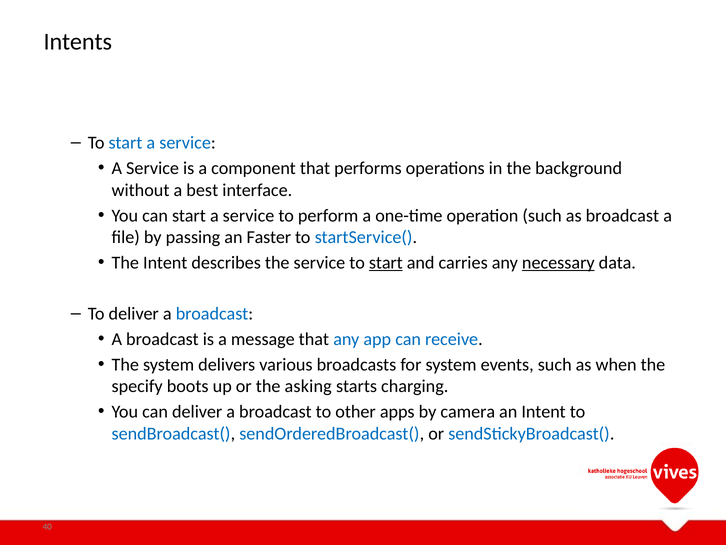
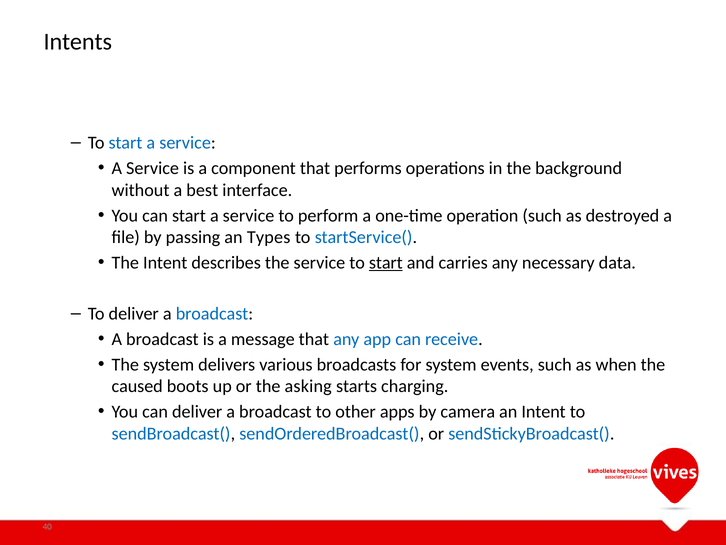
as broadcast: broadcast -> destroyed
Faster: Faster -> Types
necessary underline: present -> none
specify: specify -> caused
